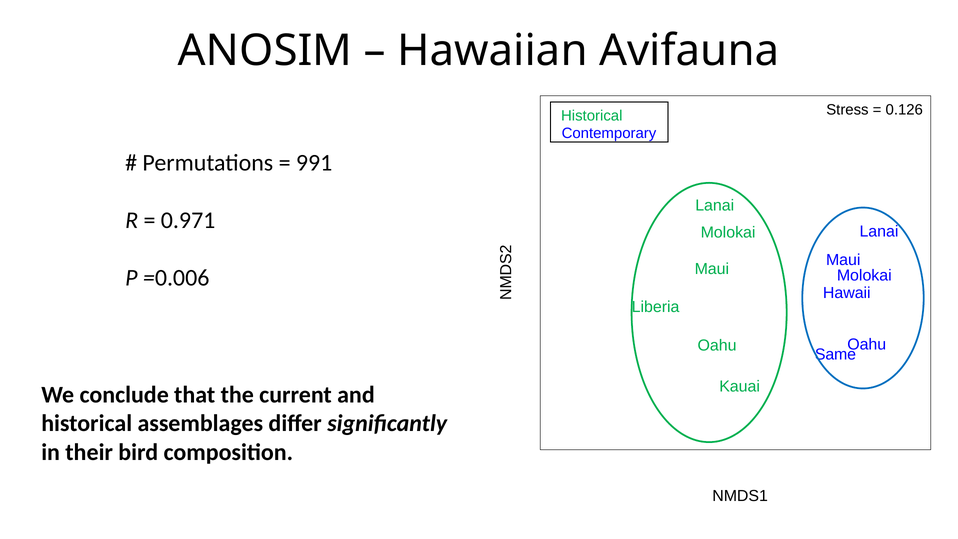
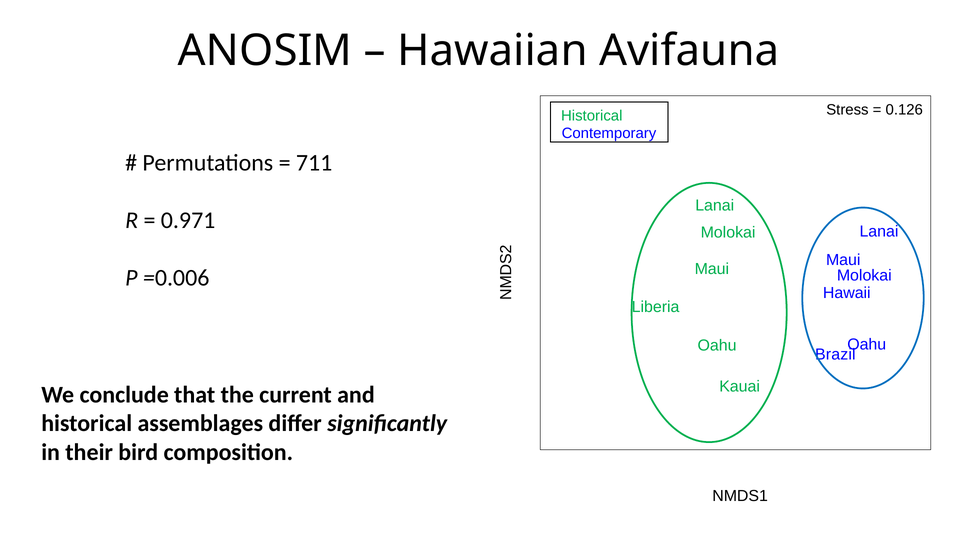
991: 991 -> 711
Same: Same -> Brazil
